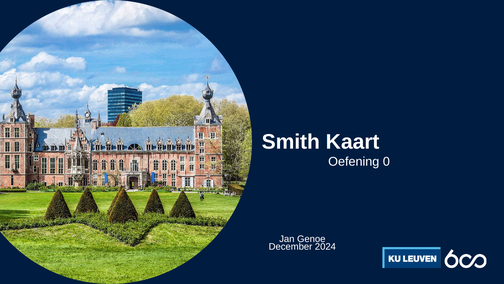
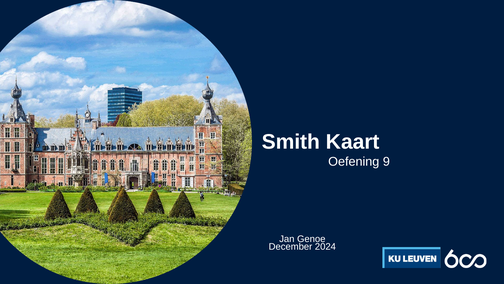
0: 0 -> 9
